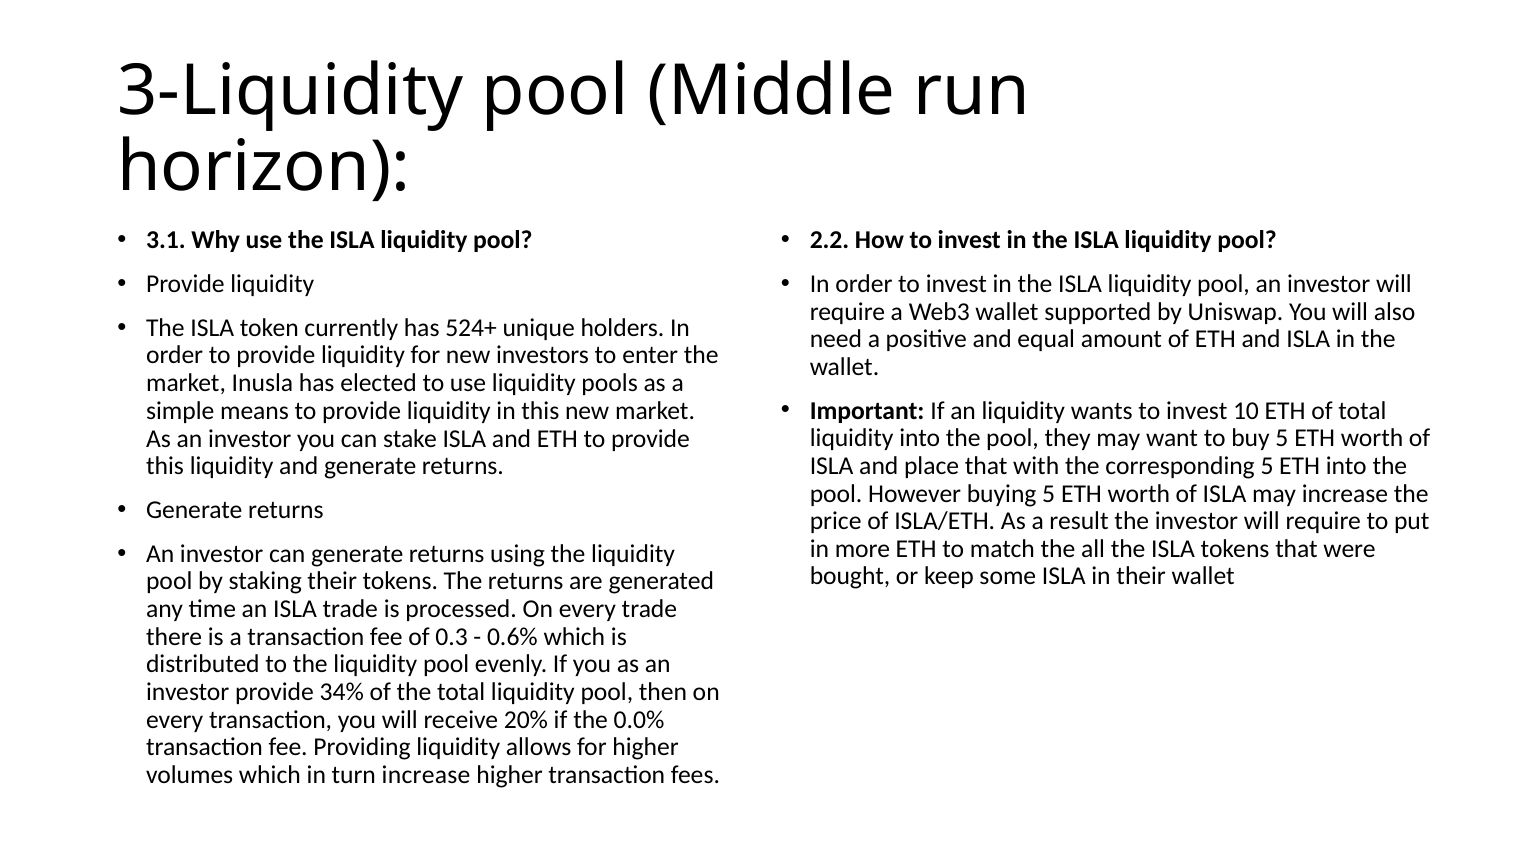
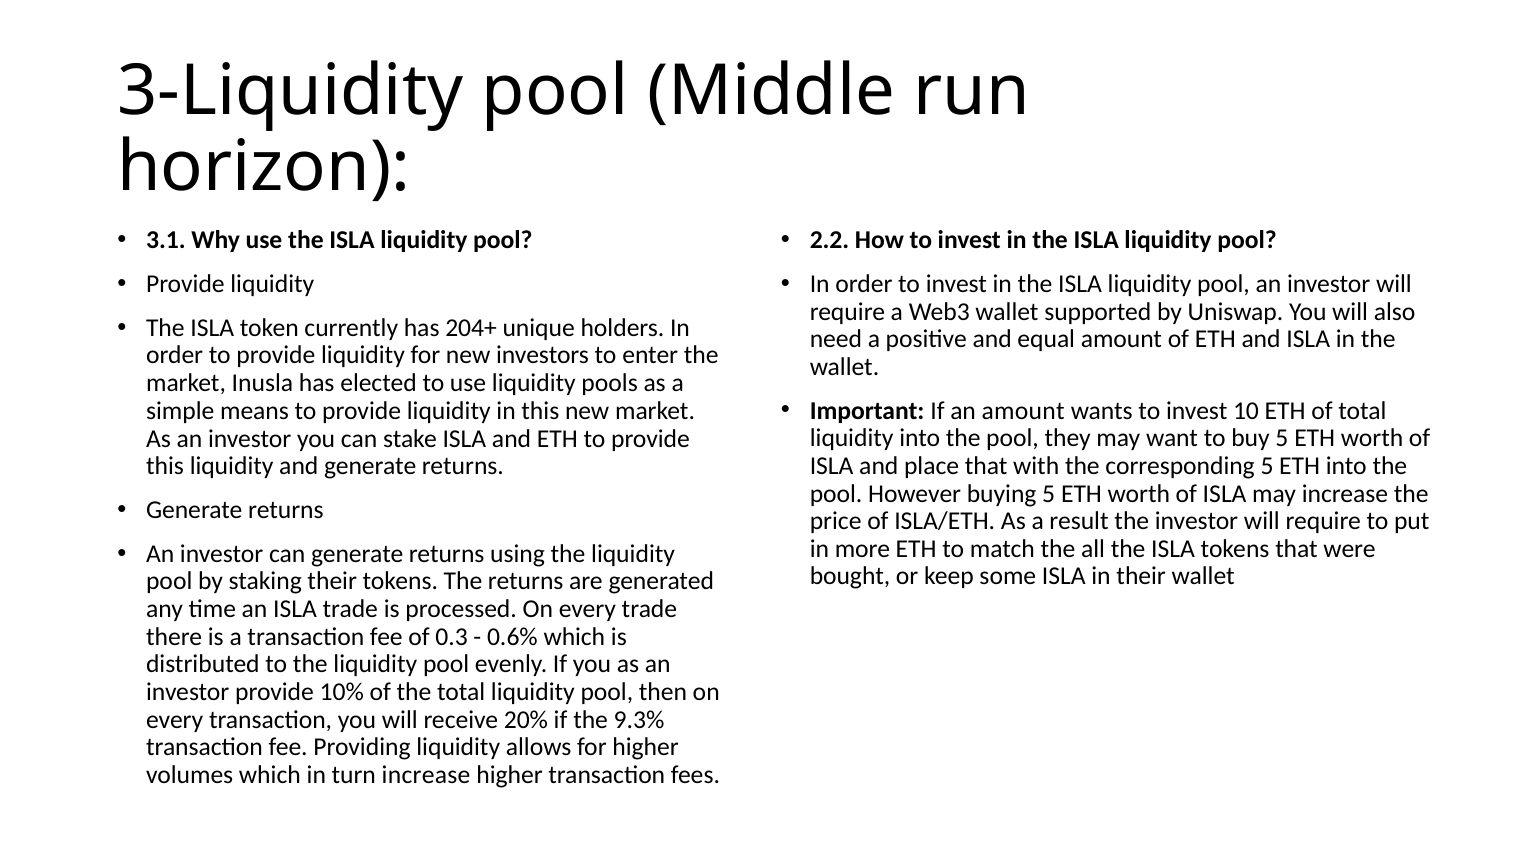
524+: 524+ -> 204+
an liquidity: liquidity -> amount
34%: 34% -> 10%
0.0%: 0.0% -> 9.3%
